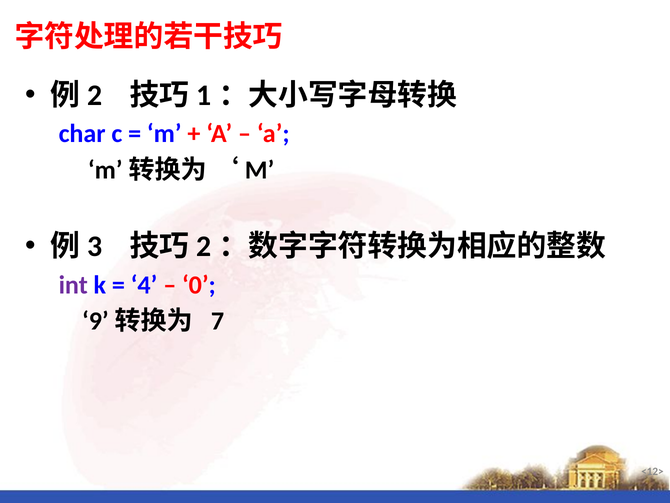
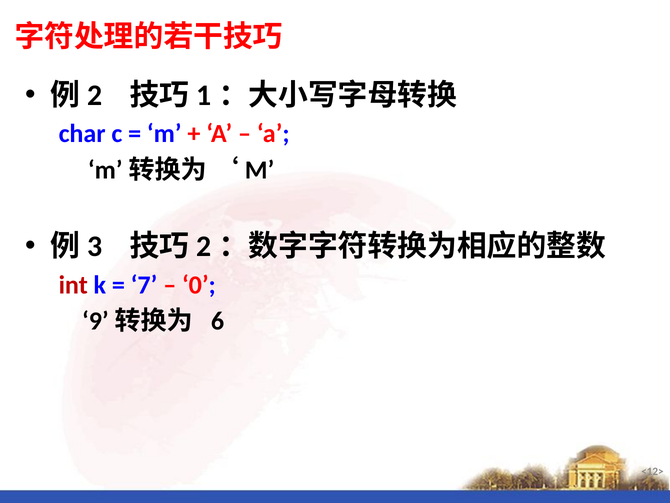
int colour: purple -> red
4: 4 -> 7
7: 7 -> 6
